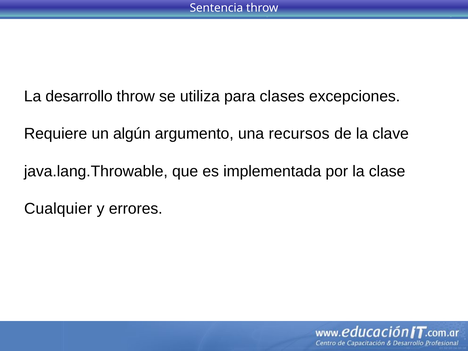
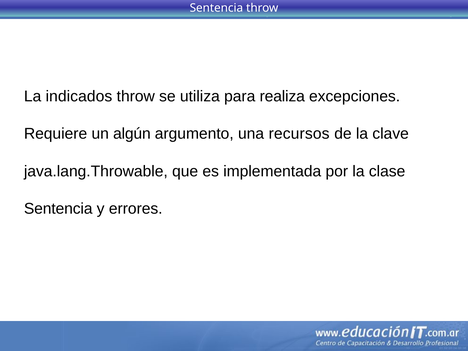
desarrollo: desarrollo -> indicados
para clases: clases -> realiza
Cualquier at (58, 209): Cualquier -> Sentencia
